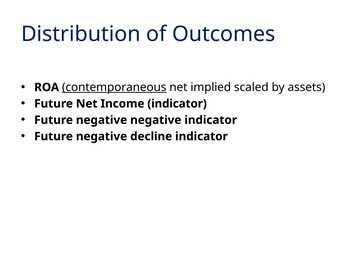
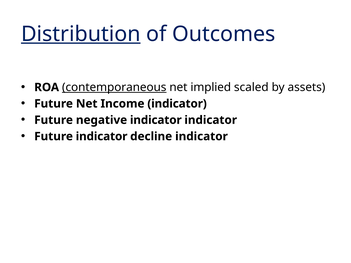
Distribution underline: none -> present
negative negative: negative -> indicator
negative at (102, 137): negative -> indicator
